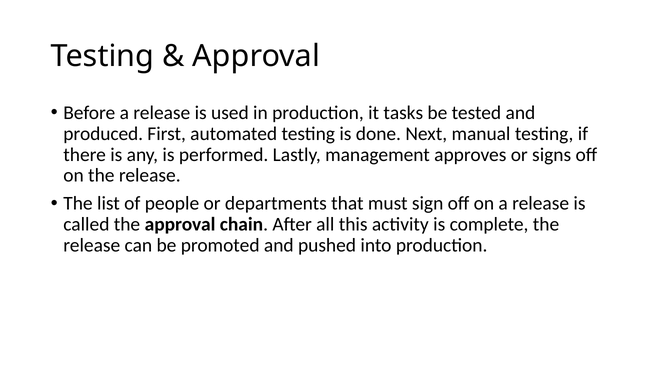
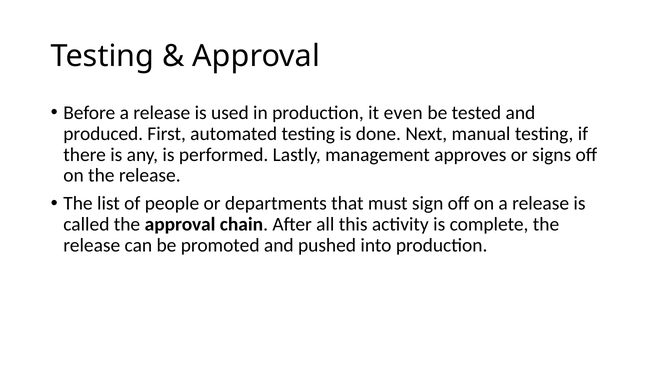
tasks: tasks -> even
